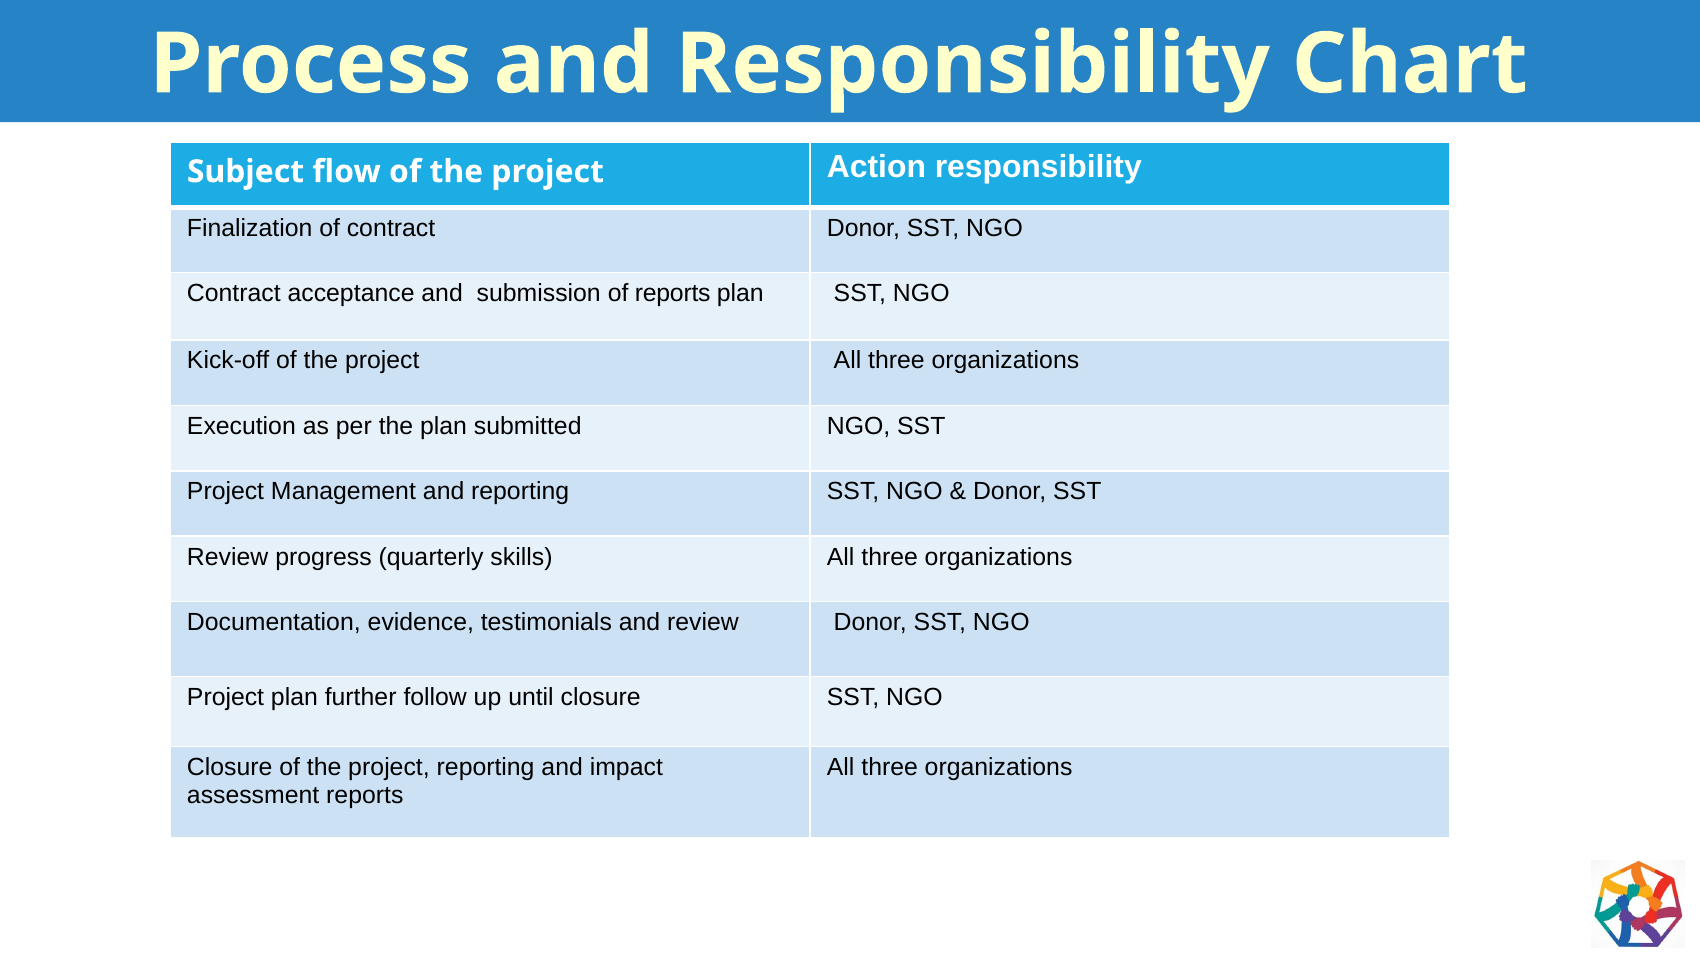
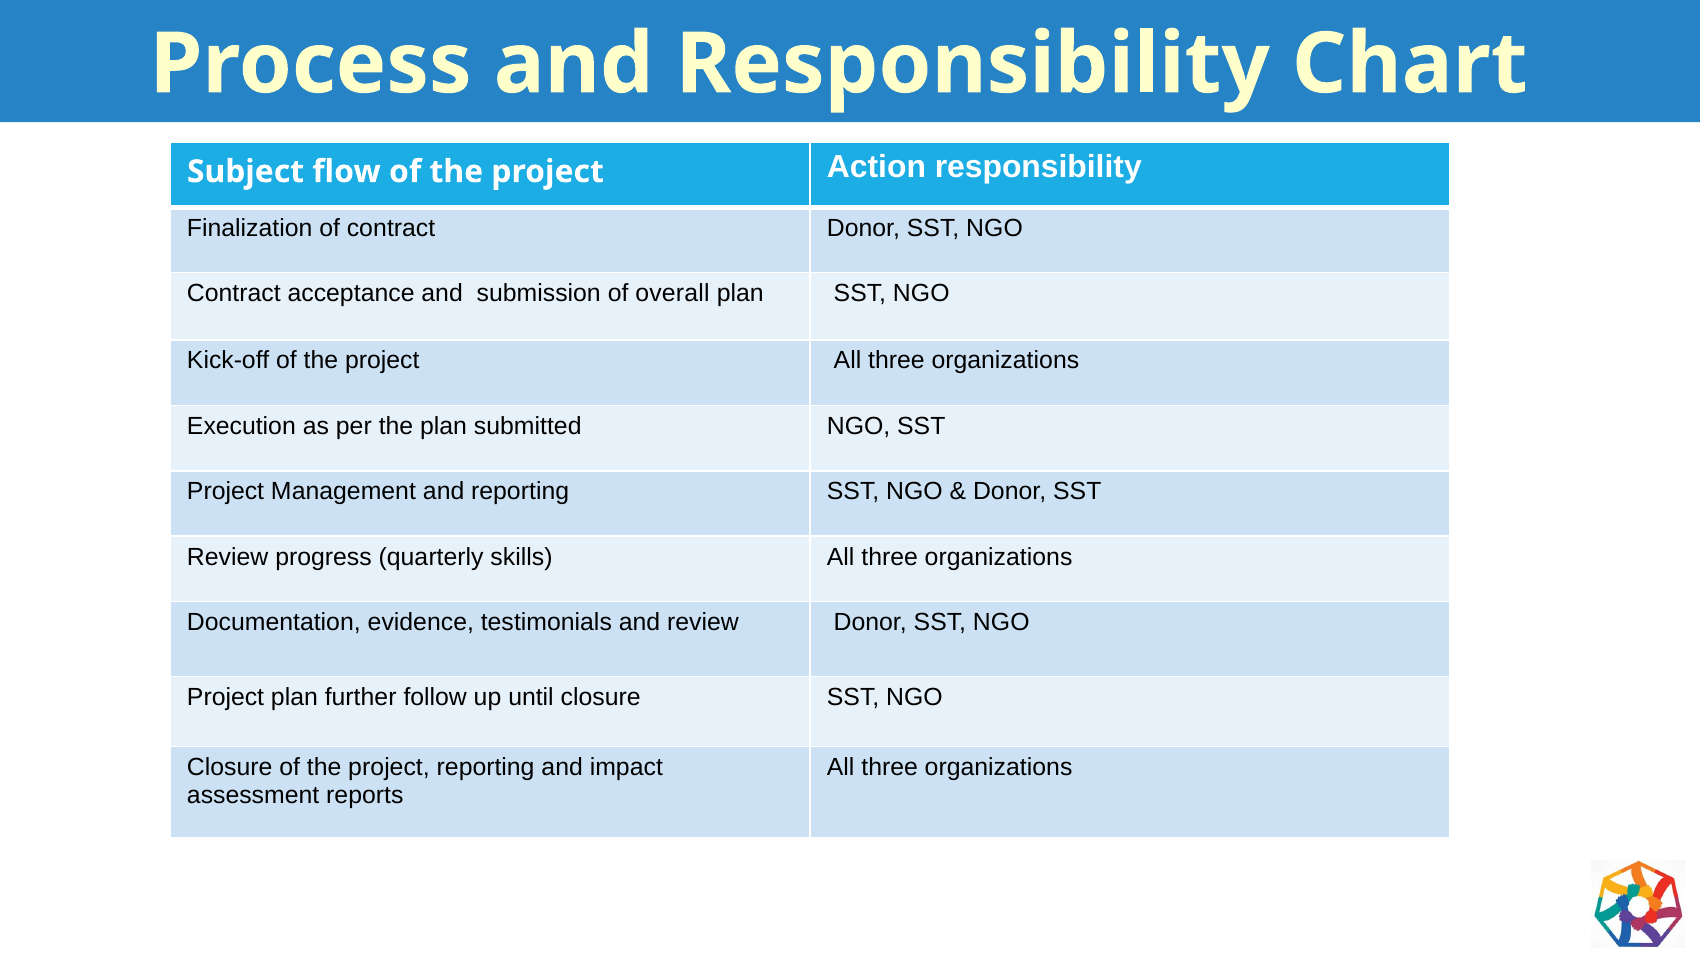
of reports: reports -> overall
